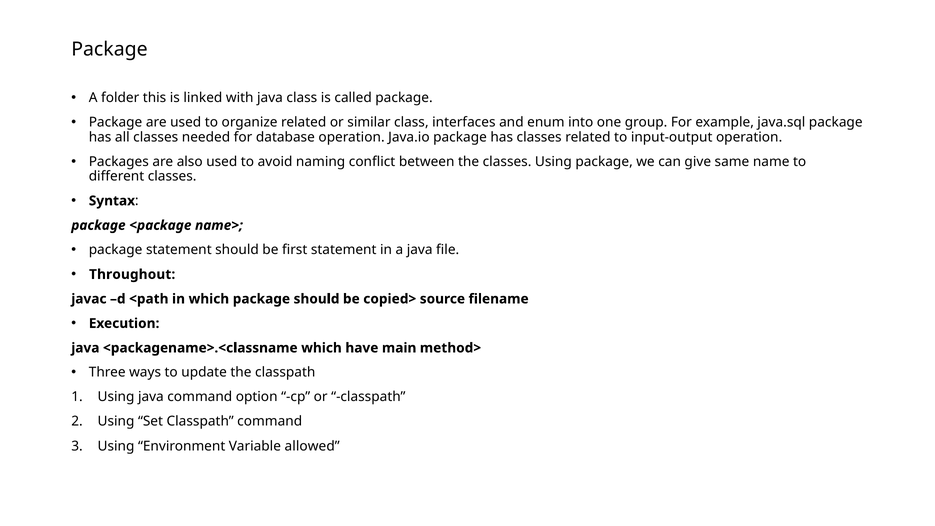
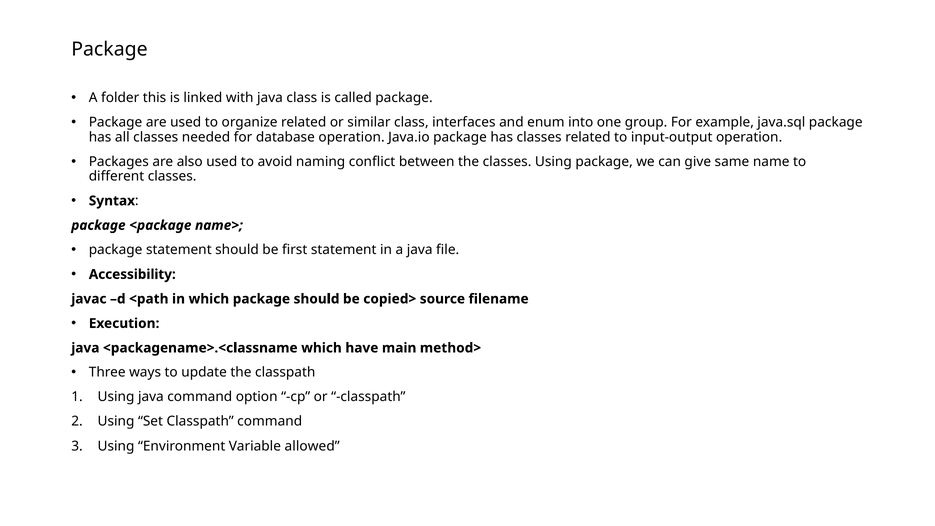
Throughout: Throughout -> Accessibility
